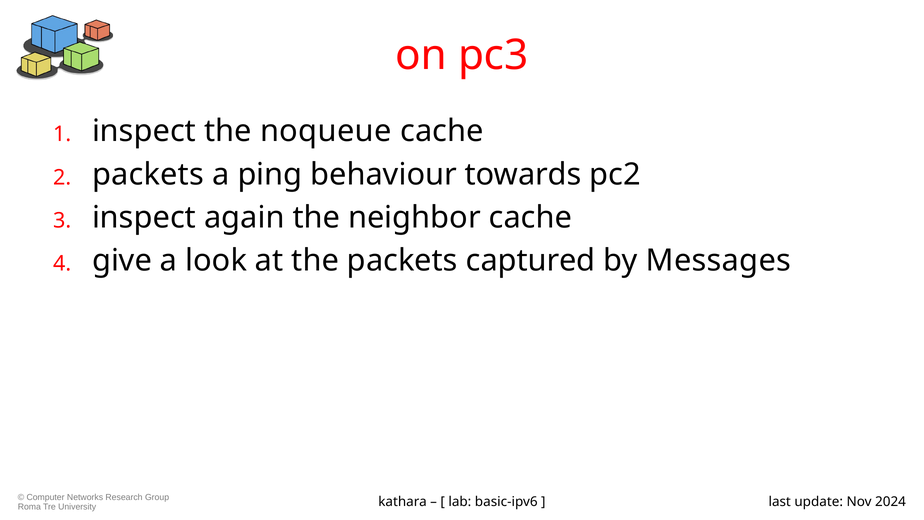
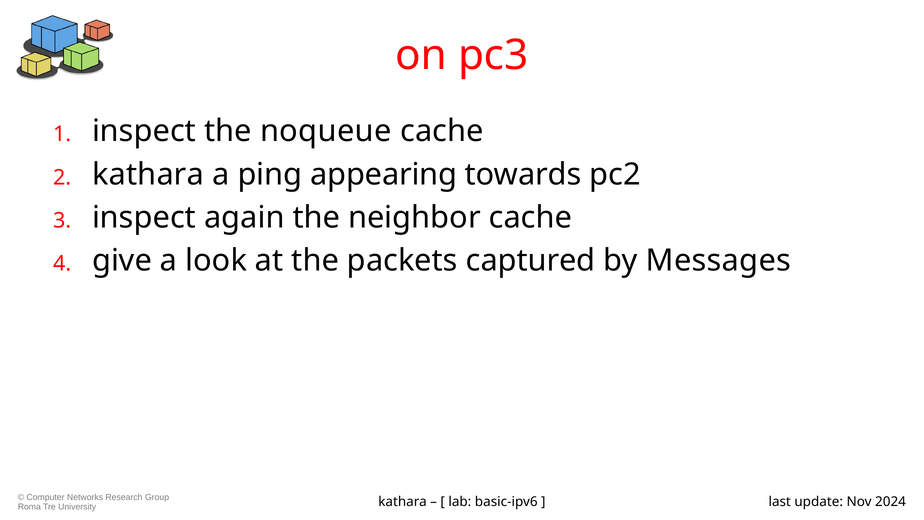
packets at (148, 174): packets -> kathara
behaviour: behaviour -> appearing
